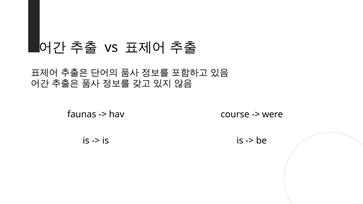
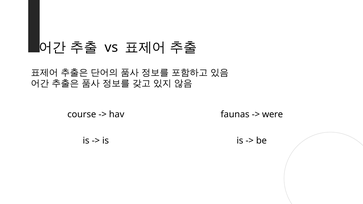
faunas: faunas -> course
course: course -> faunas
